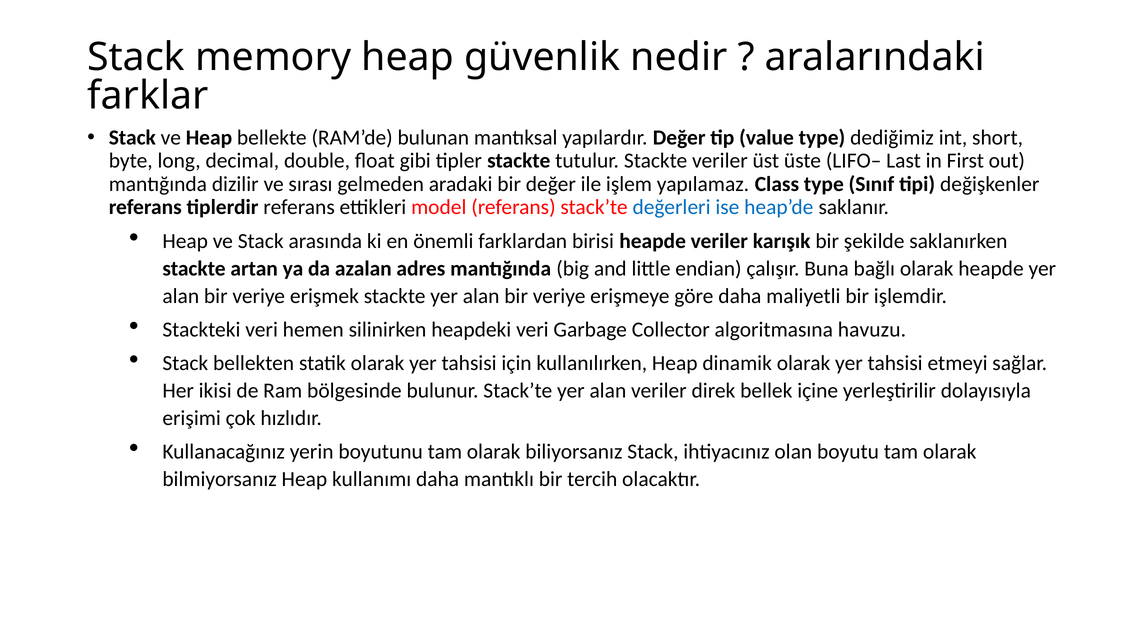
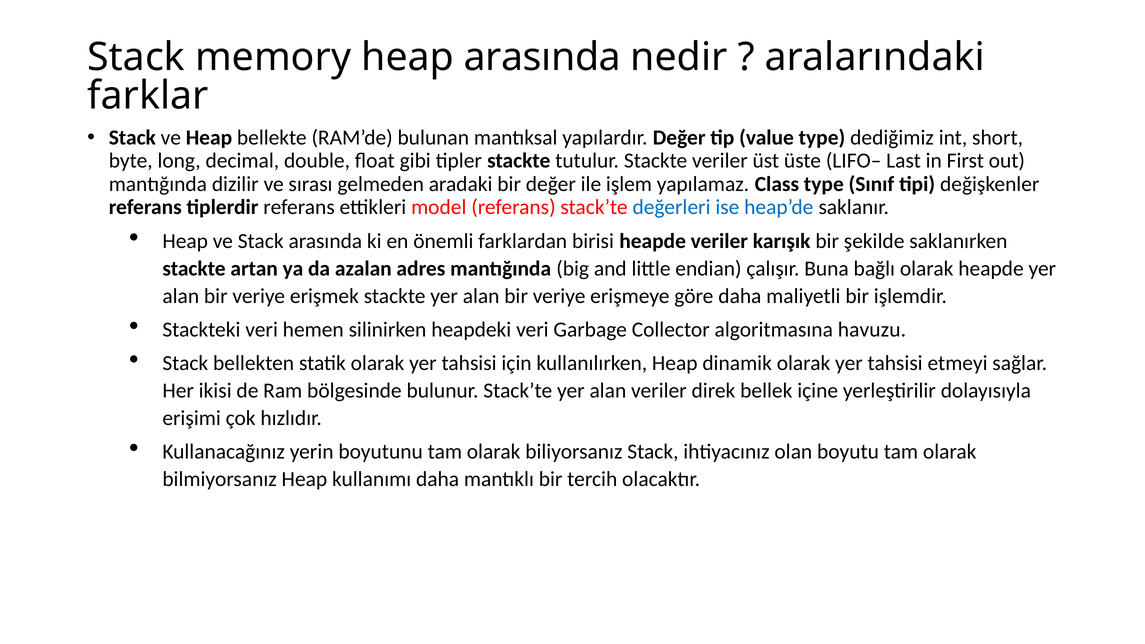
heap güvenlik: güvenlik -> arasında
